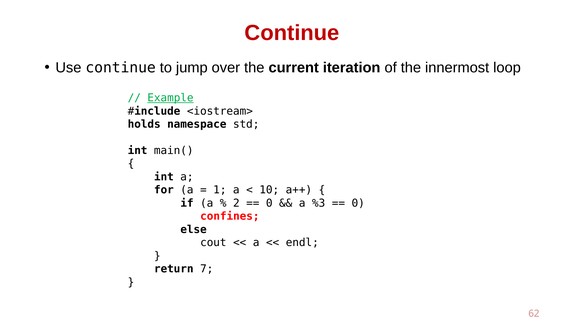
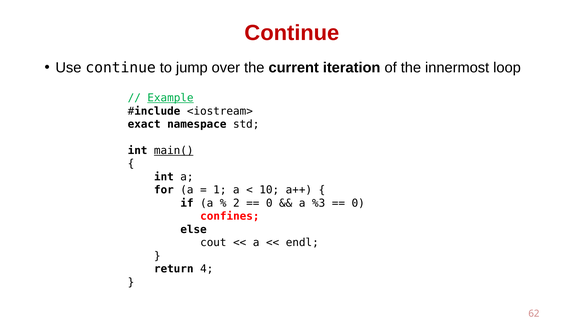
holds: holds -> exact
main( underline: none -> present
7: 7 -> 4
